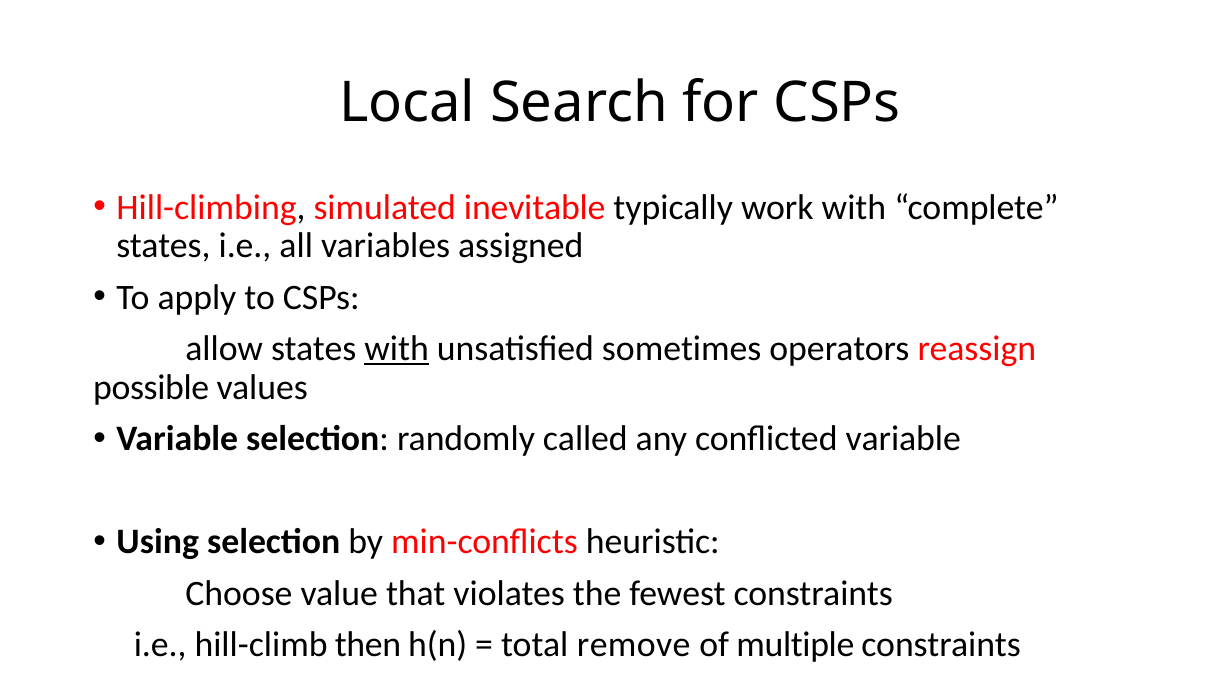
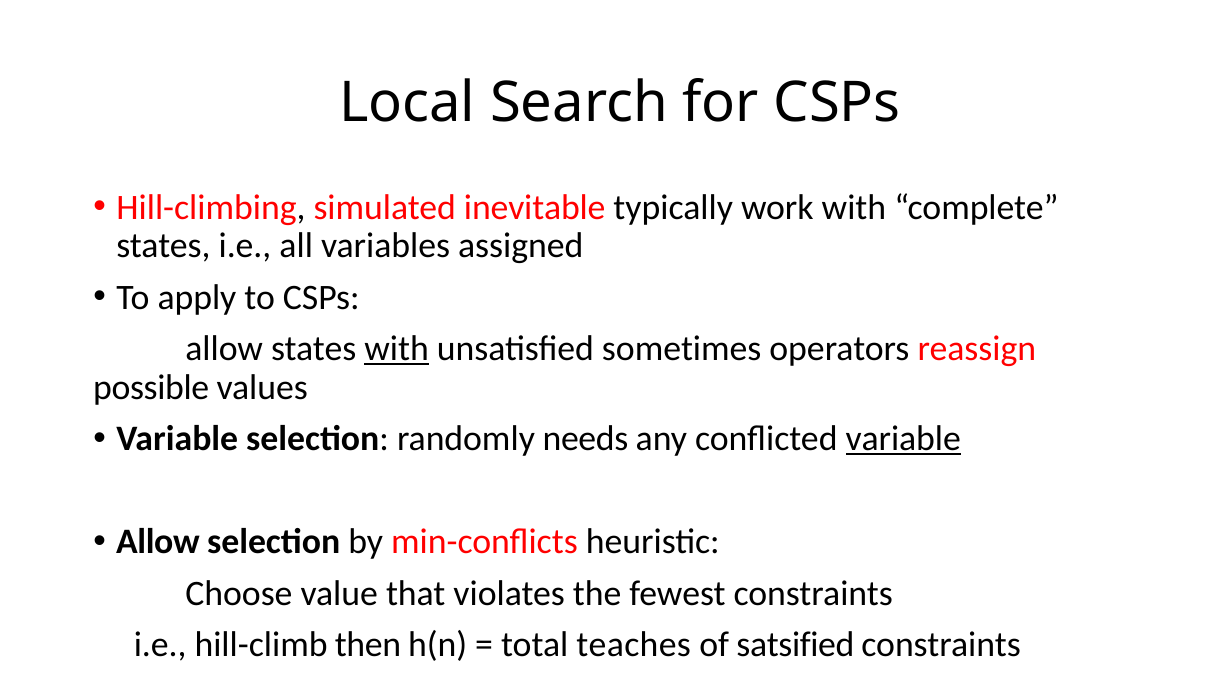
called: called -> needs
variable at (903, 439) underline: none -> present
Using at (158, 542): Using -> Allow
remove: remove -> teaches
multiple: multiple -> satsified
